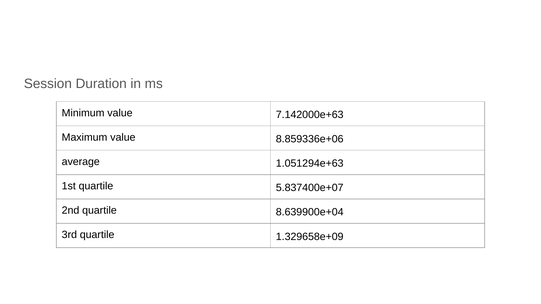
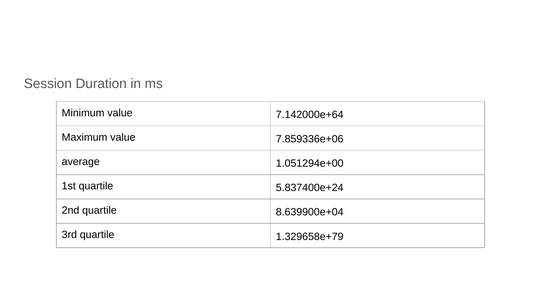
7.142000e+63: 7.142000e+63 -> 7.142000e+64
8.859336e+06: 8.859336e+06 -> 7.859336e+06
1.051294e+63: 1.051294e+63 -> 1.051294e+00
5.837400e+07: 5.837400e+07 -> 5.837400e+24
1.329658e+09: 1.329658e+09 -> 1.329658e+79
